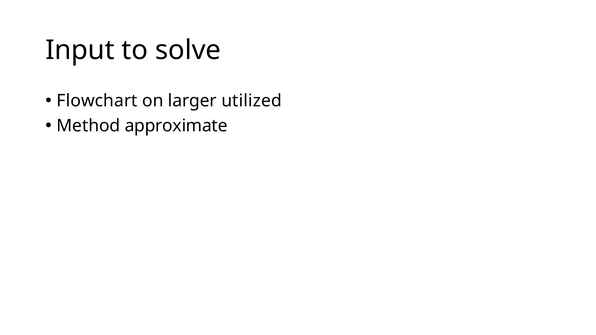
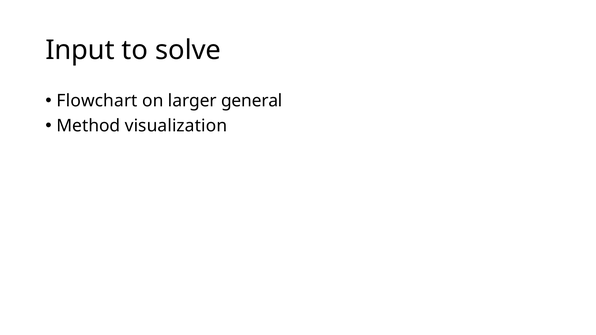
utilized: utilized -> general
approximate: approximate -> visualization
